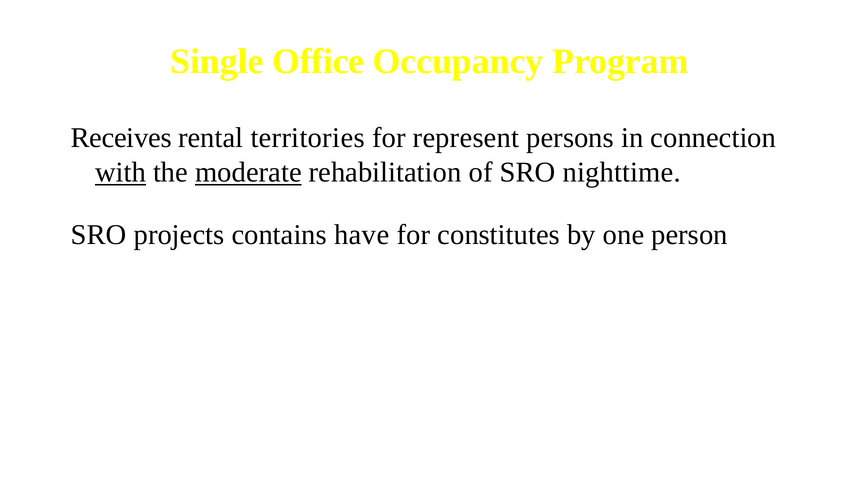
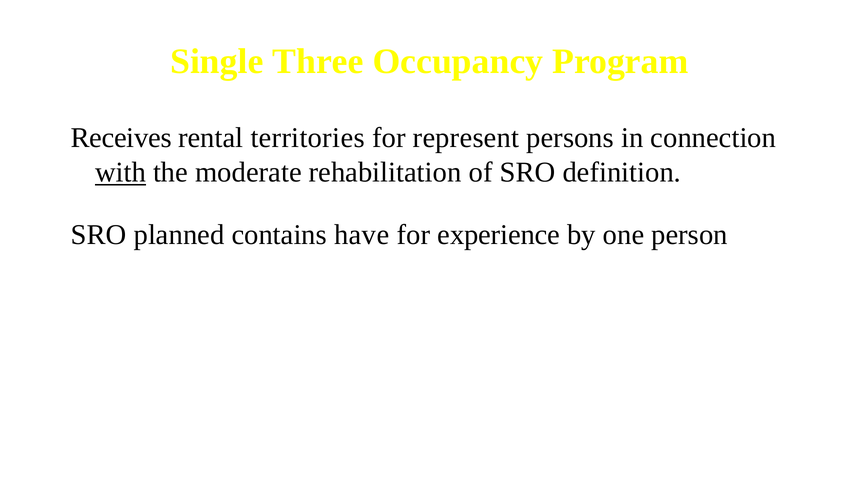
Office: Office -> Three
moderate underline: present -> none
nighttime: nighttime -> definition
projects: projects -> planned
constitutes: constitutes -> experience
